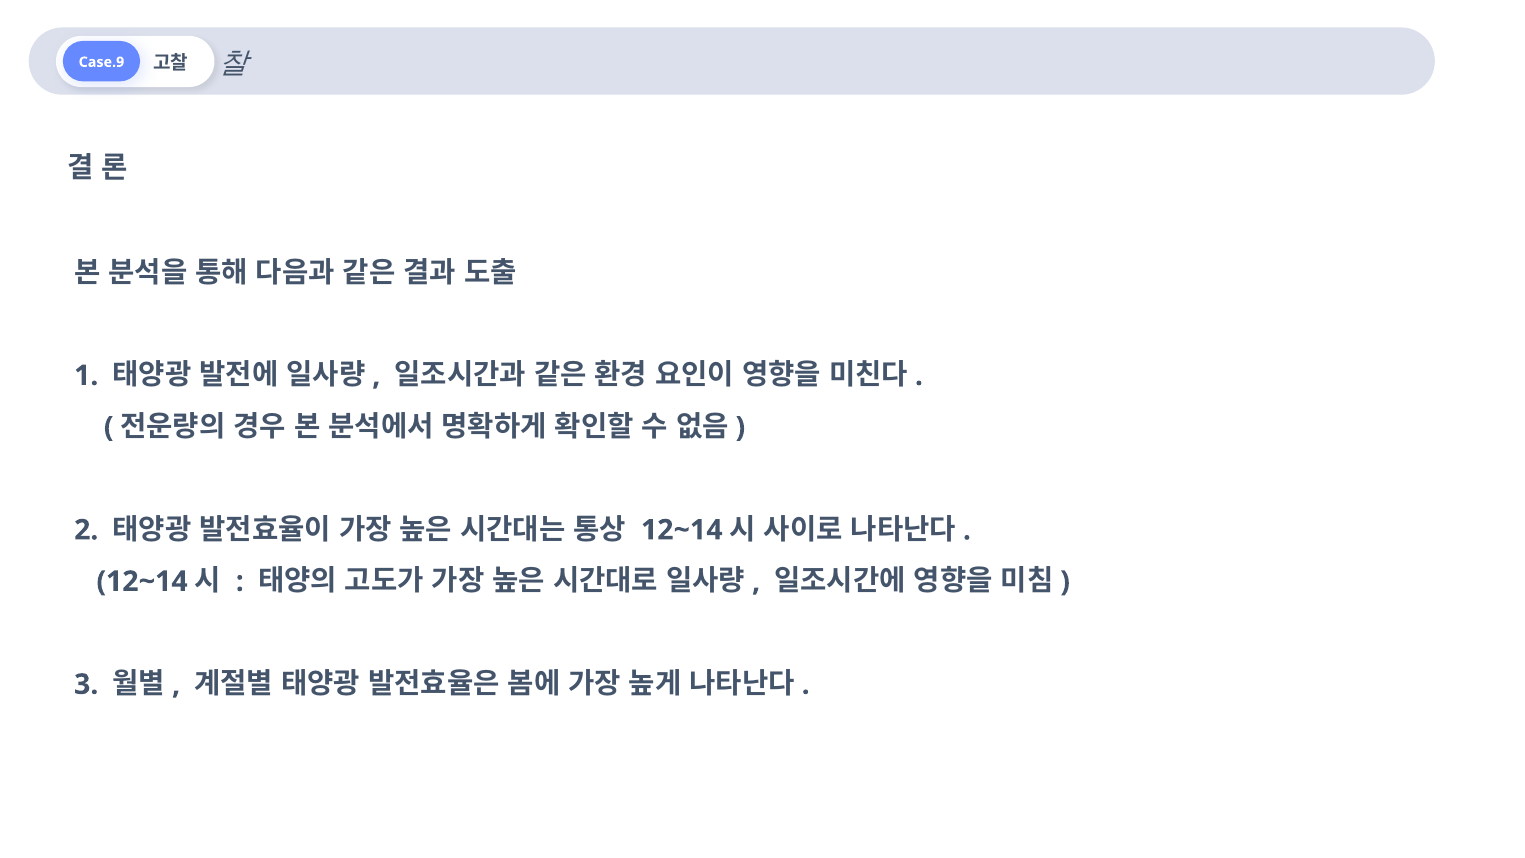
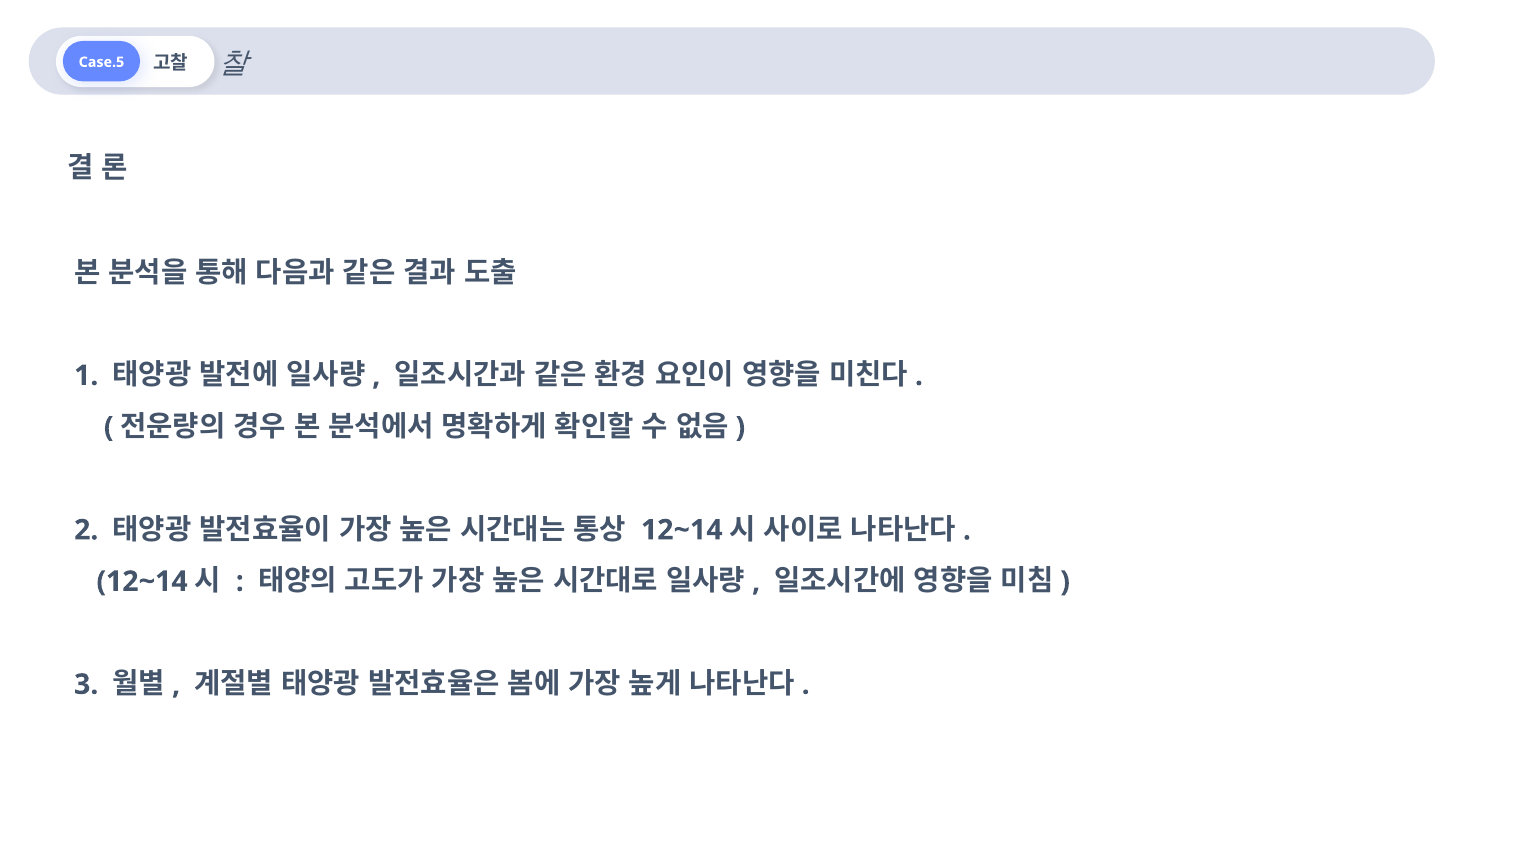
Case.9: Case.9 -> Case.5
